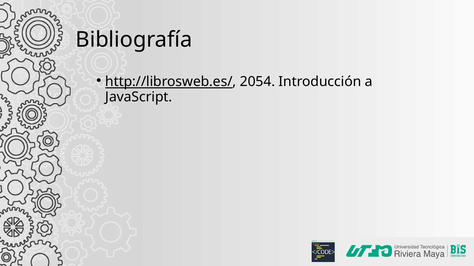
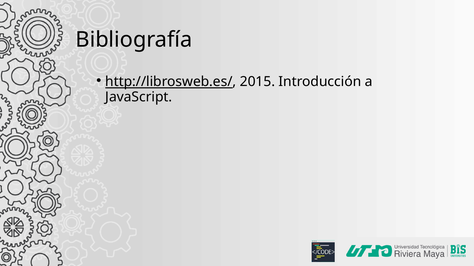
2054: 2054 -> 2015
